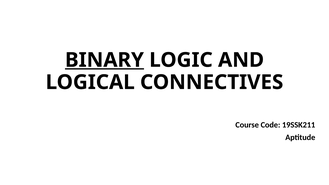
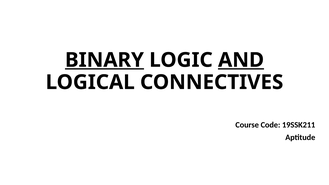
AND underline: none -> present
